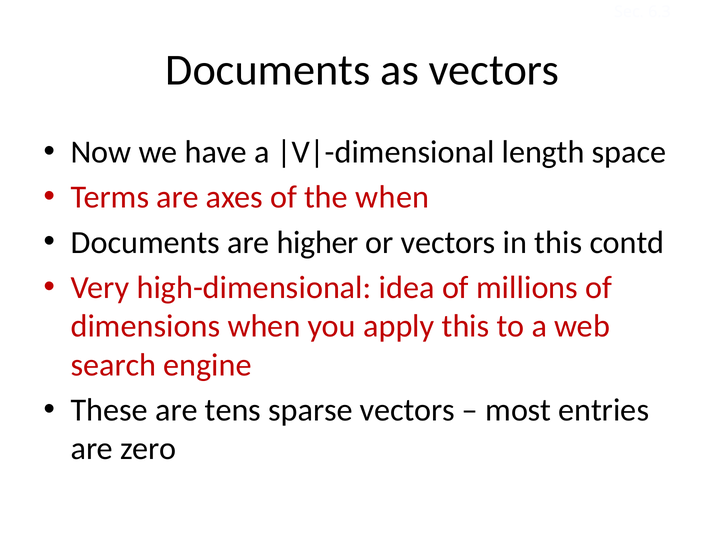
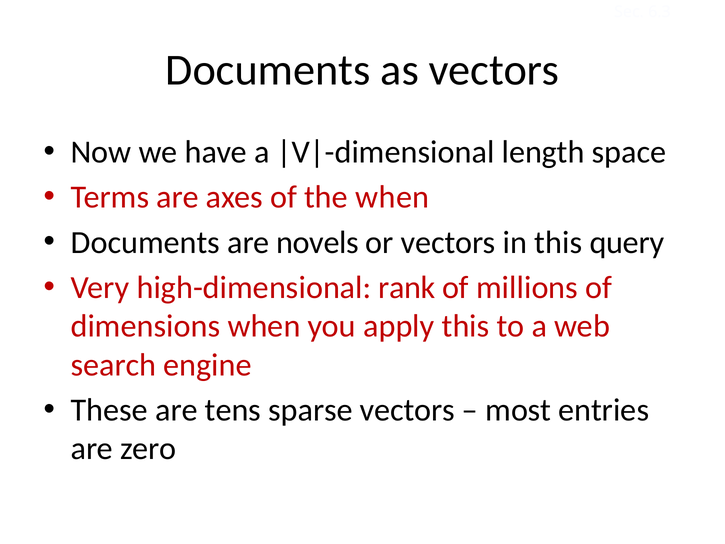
higher: higher -> novels
contd: contd -> query
idea: idea -> rank
